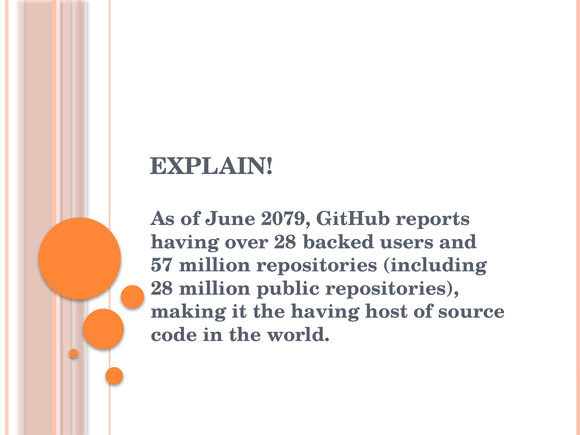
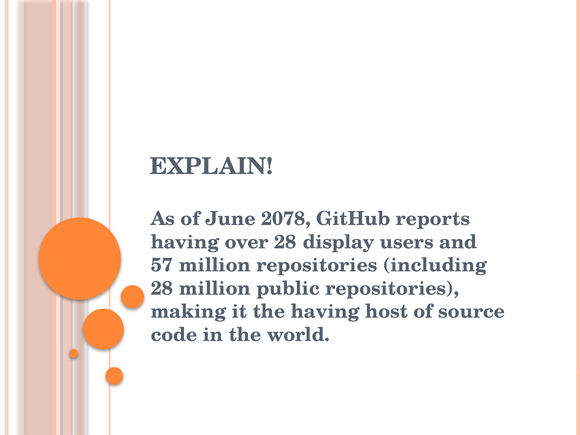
2079: 2079 -> 2078
backed: backed -> display
